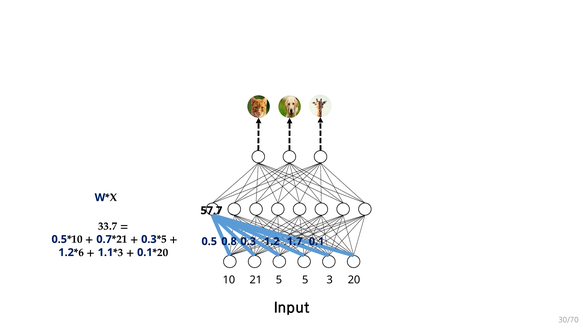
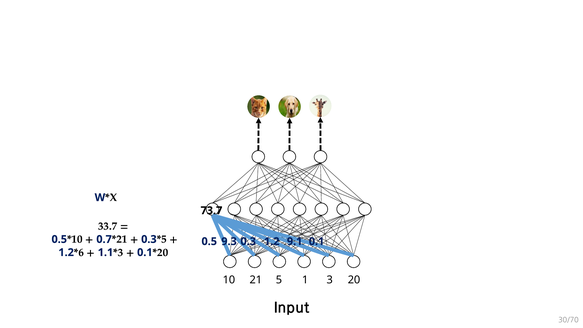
57.7: 57.7 -> 73.7
0.8: 0.8 -> 9.3
1.7: 1.7 -> 9.1
5 5: 5 -> 1
